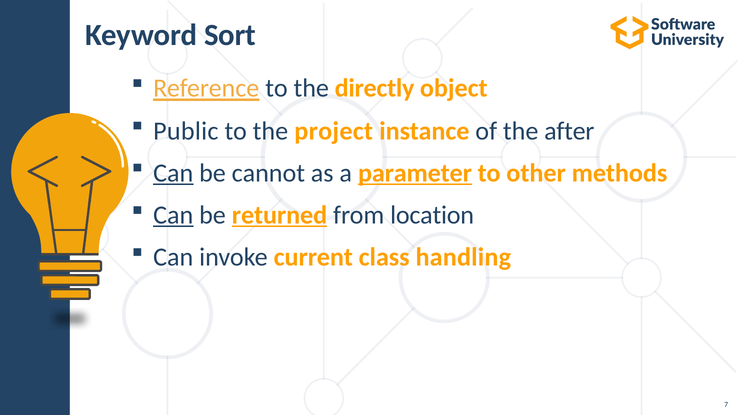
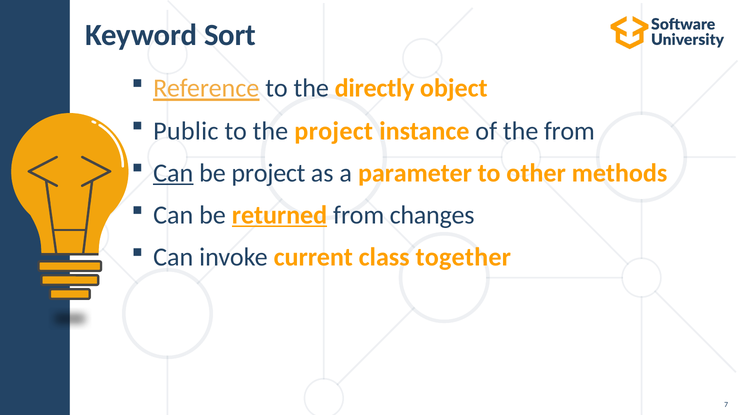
the after: after -> from
be cannot: cannot -> project
parameter underline: present -> none
Can at (173, 215) underline: present -> none
location: location -> changes
handling: handling -> together
